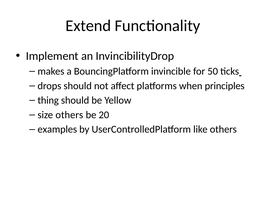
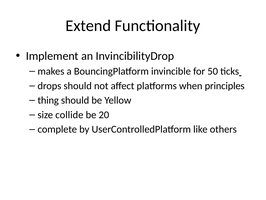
size others: others -> collide
examples: examples -> complete
